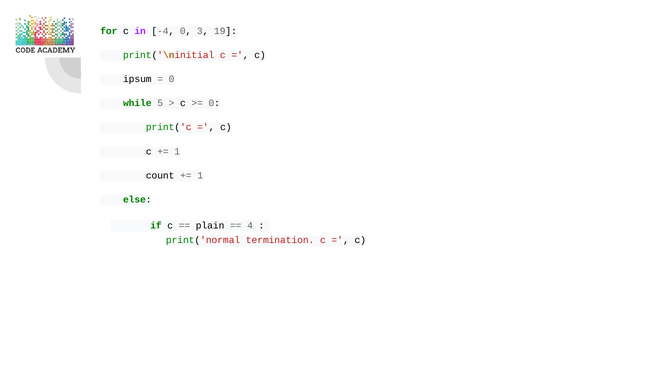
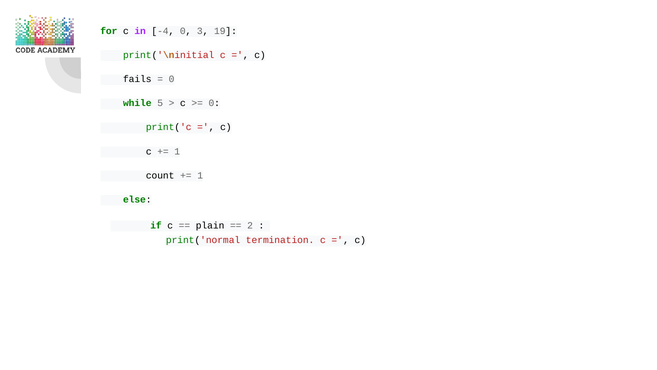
ipsum: ipsum -> fails
4: 4 -> 2
